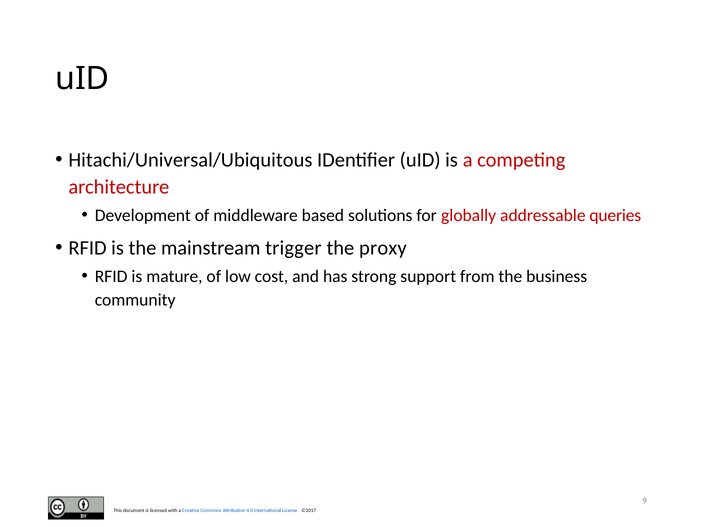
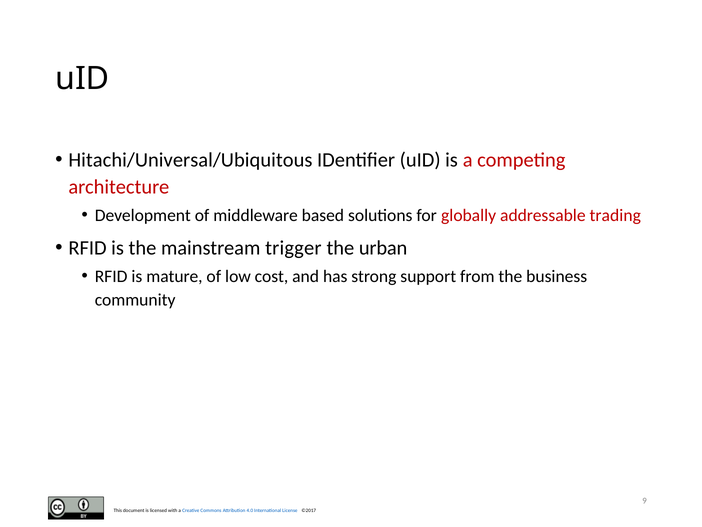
queries: queries -> trading
proxy: proxy -> urban
